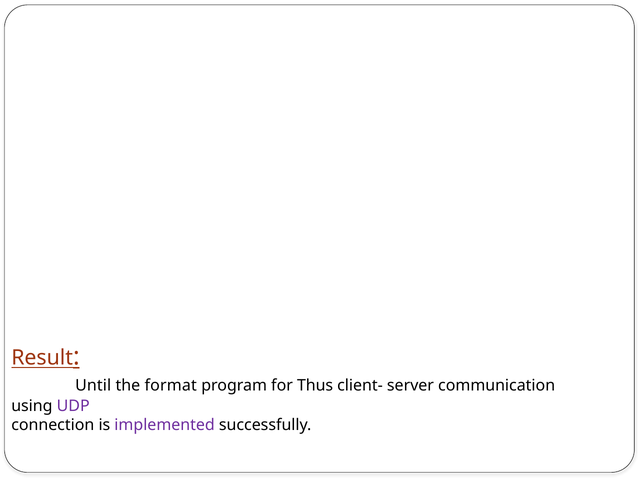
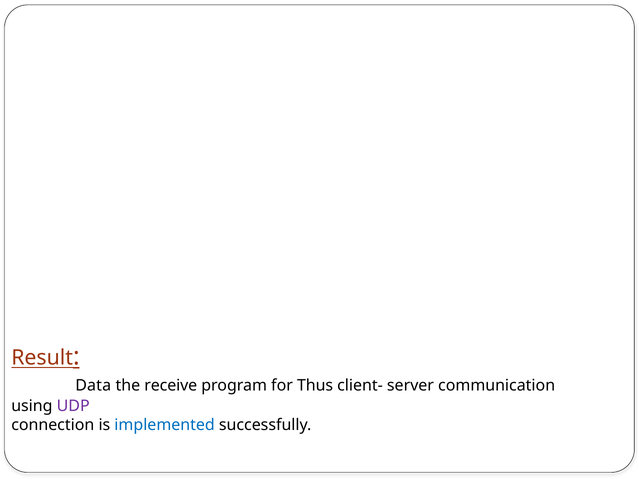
Until: Until -> Data
format: format -> receive
implemented colour: purple -> blue
